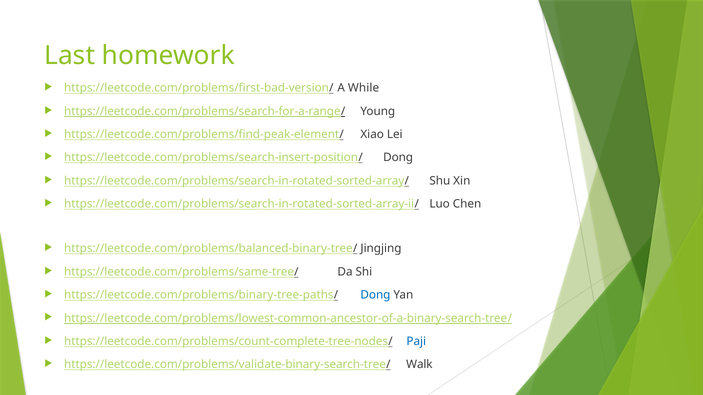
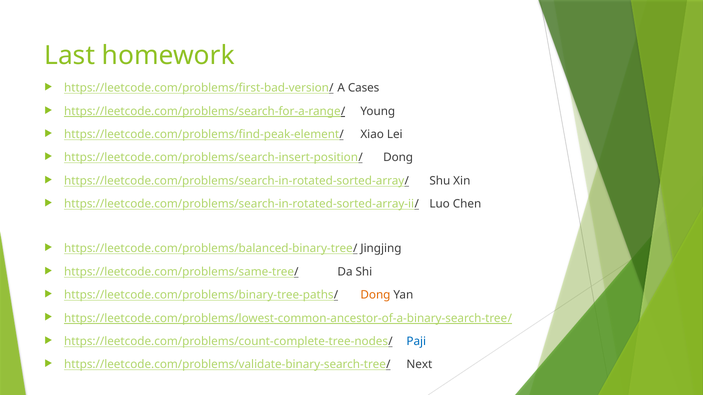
While: While -> Cases
Dong at (375, 295) colour: blue -> orange
Walk: Walk -> Next
